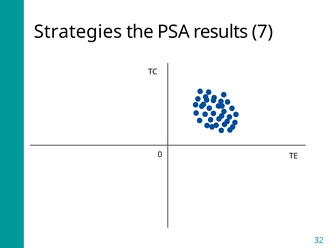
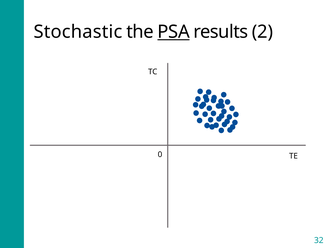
Strategies: Strategies -> Stochastic
PSA underline: none -> present
7: 7 -> 2
